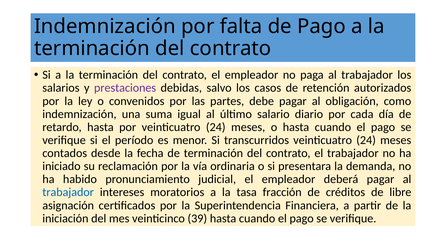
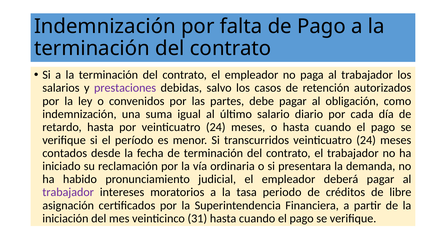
trabajador at (68, 192) colour: blue -> purple
fracción: fracción -> periodo
39: 39 -> 31
